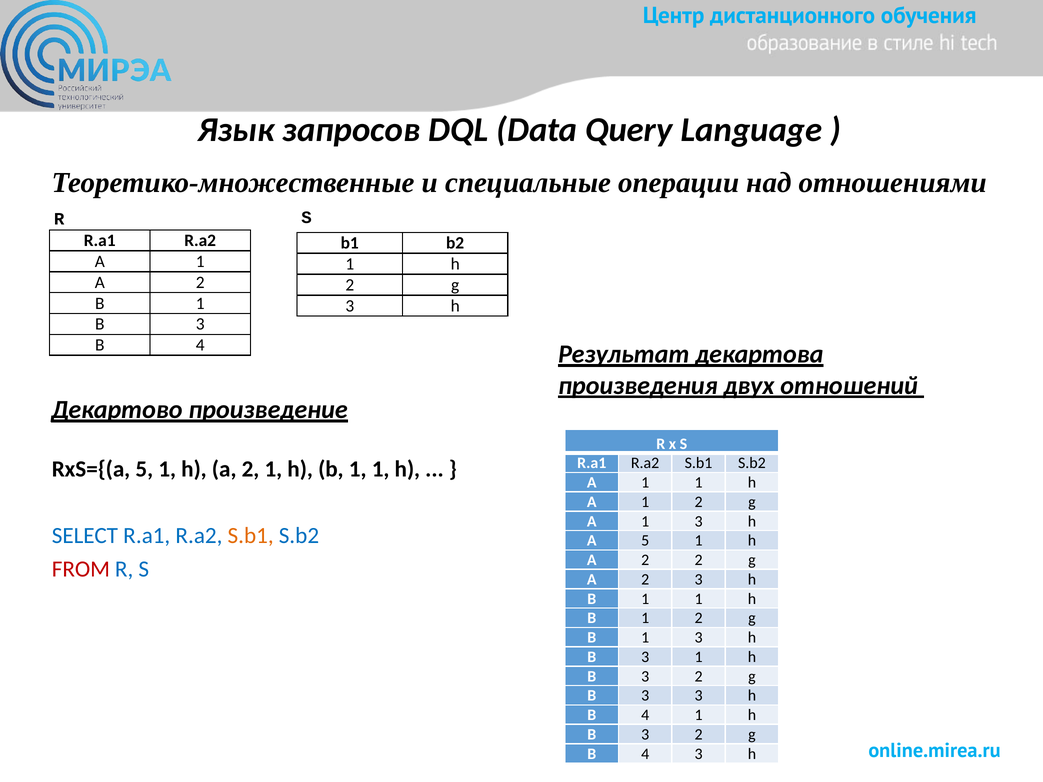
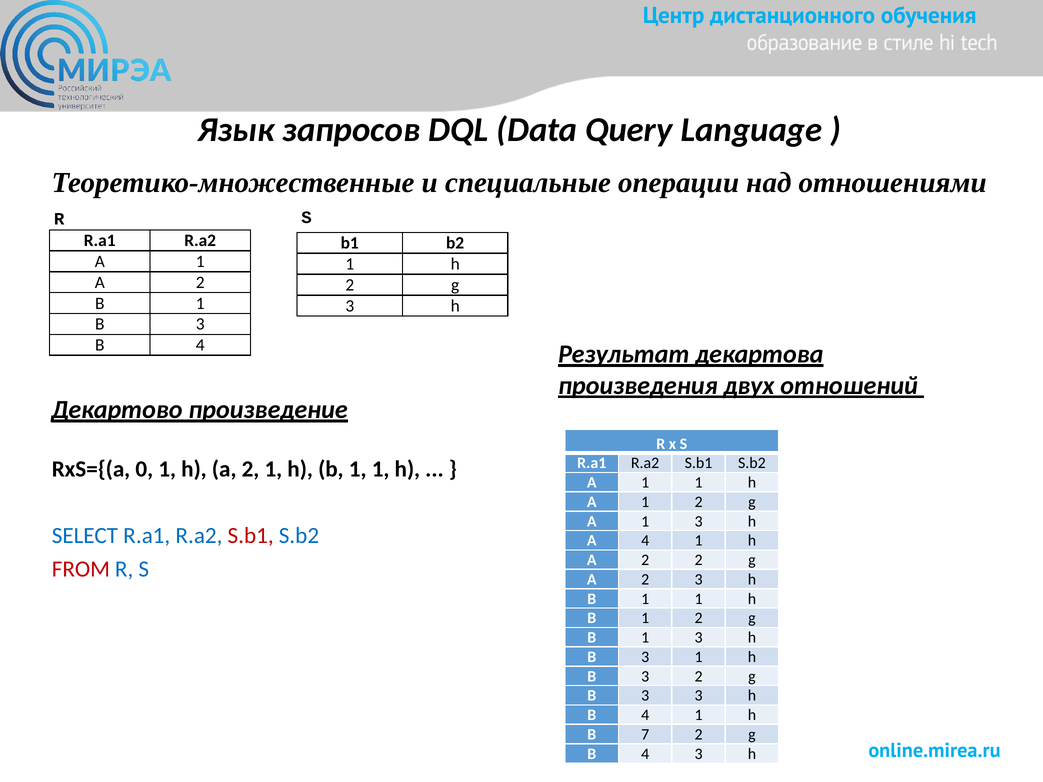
RxS={(a 5: 5 -> 0
S.b1 at (251, 536) colour: orange -> red
A 5: 5 -> 4
3 at (645, 735): 3 -> 7
